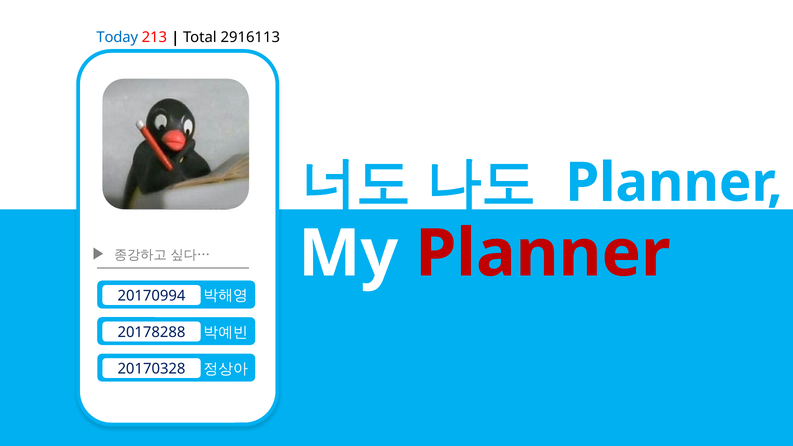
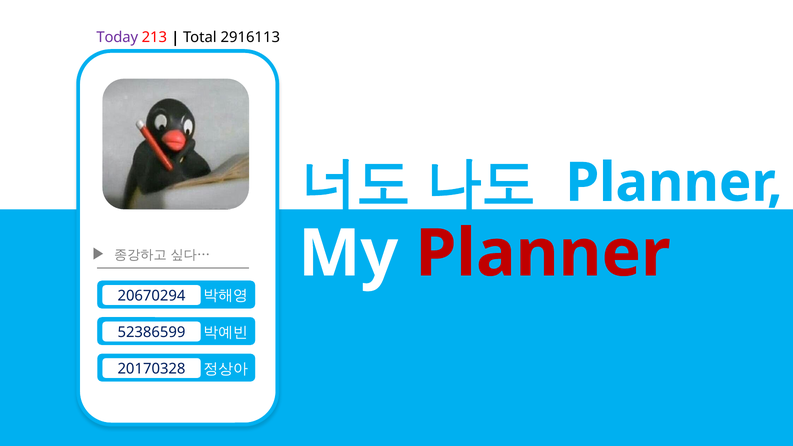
Today colour: blue -> purple
20170994: 20170994 -> 20670294
20178288: 20178288 -> 52386599
